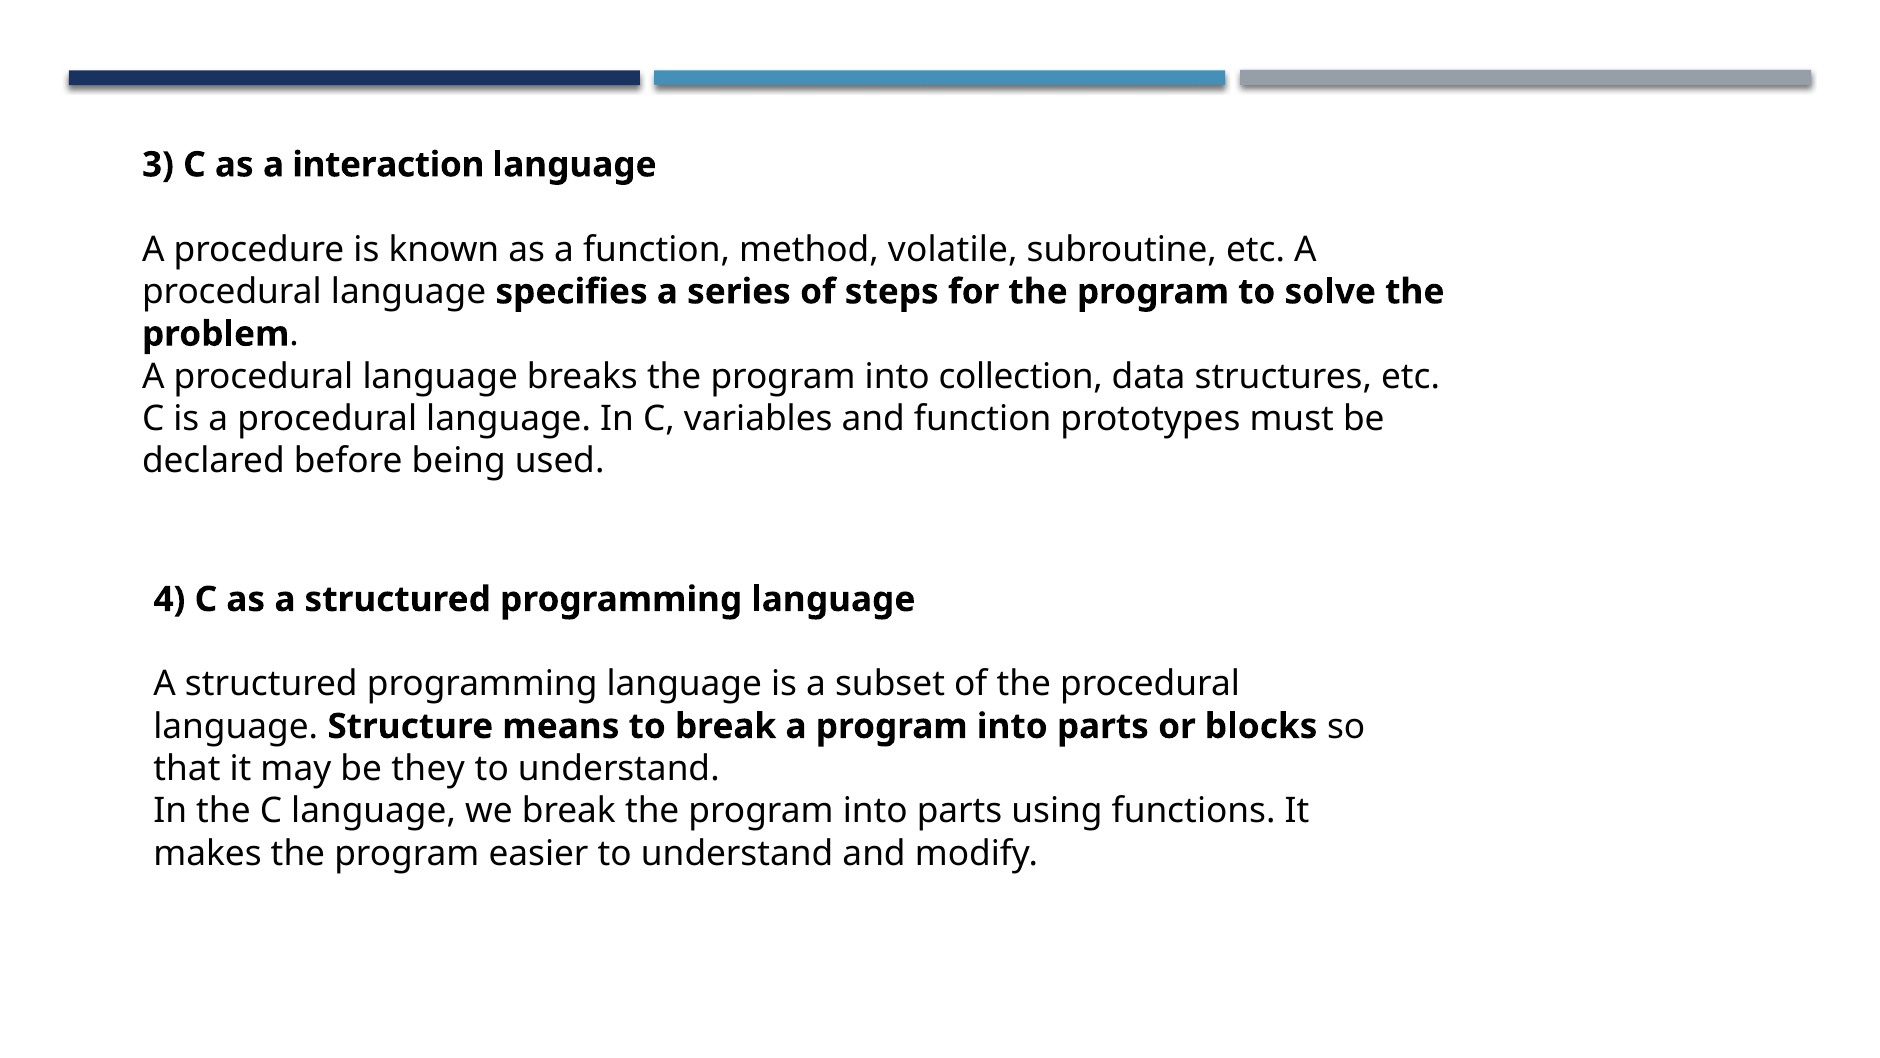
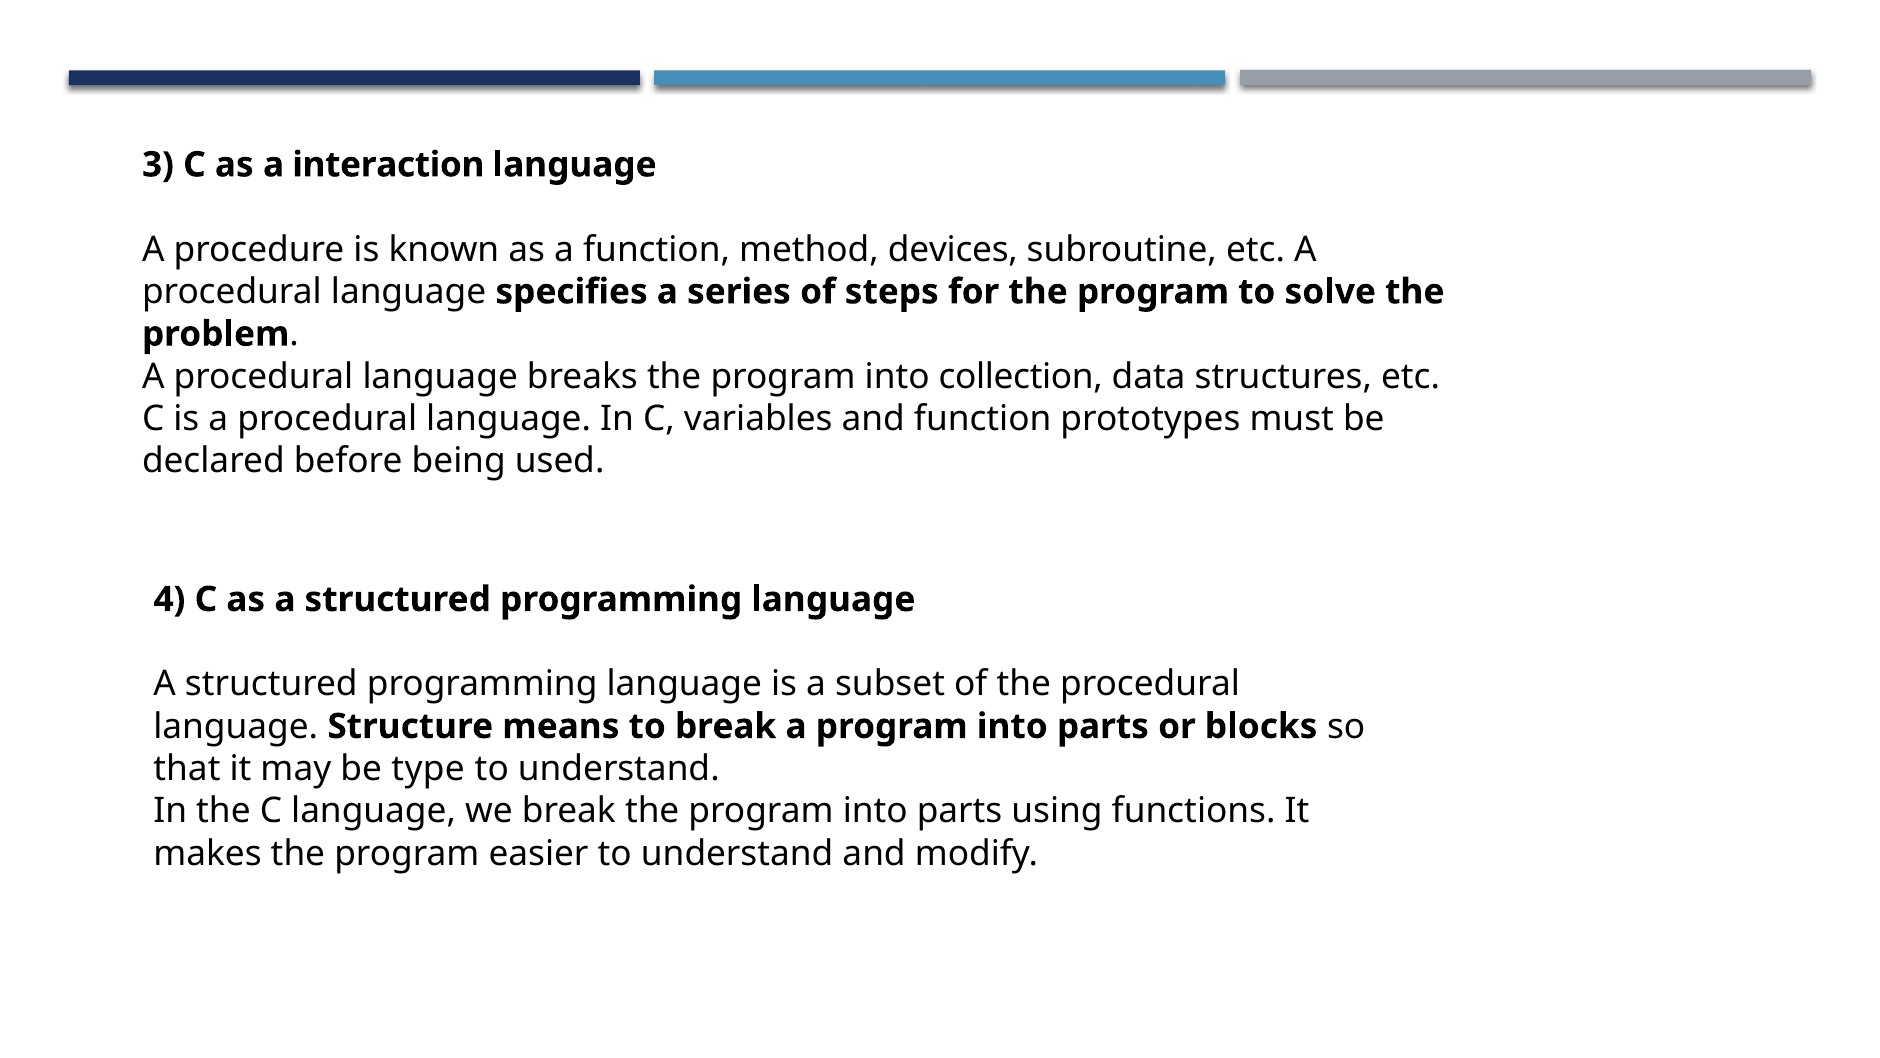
volatile: volatile -> devices
they: they -> type
